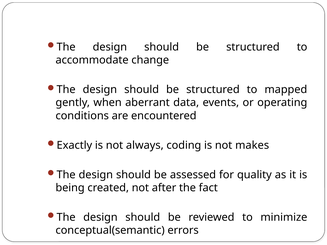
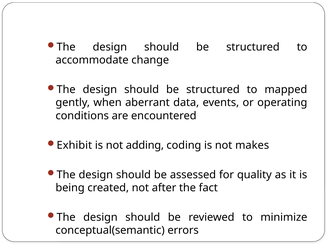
Exactly: Exactly -> Exhibit
always: always -> adding
